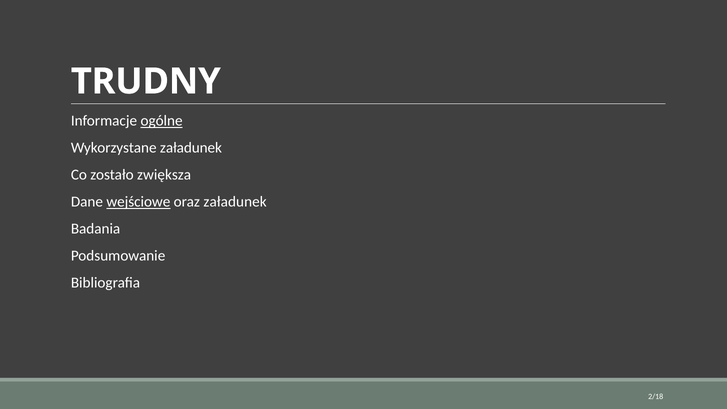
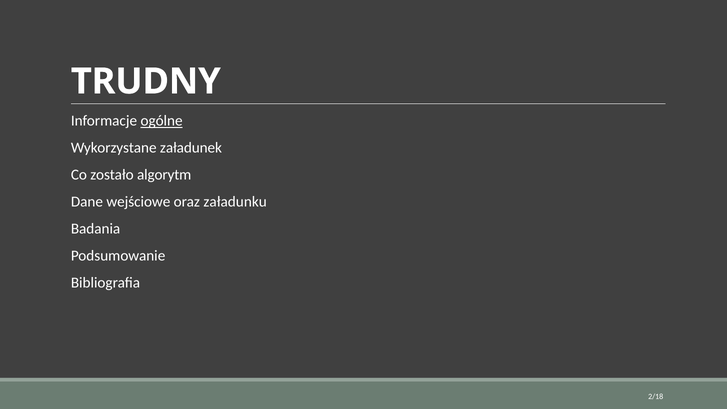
zwiększa: zwiększa -> algorytm
wejściowe underline: present -> none
oraz załadunek: załadunek -> załadunku
